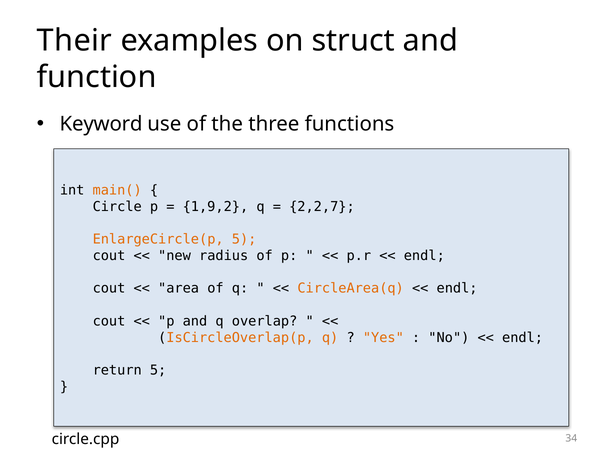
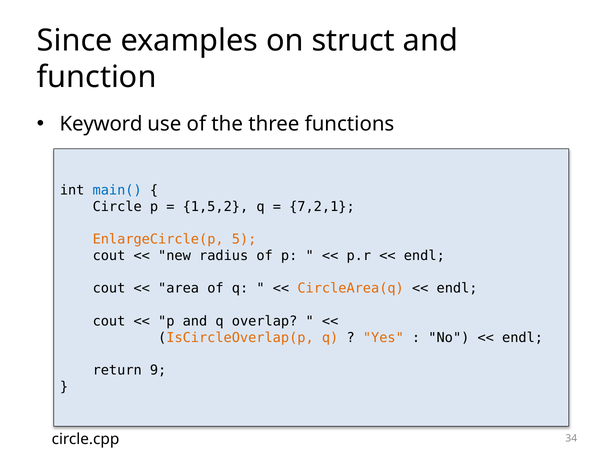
Their: Their -> Since
main( colour: orange -> blue
1,9,2: 1,9,2 -> 1,5,2
2,2,7: 2,2,7 -> 7,2,1
return 5: 5 -> 9
